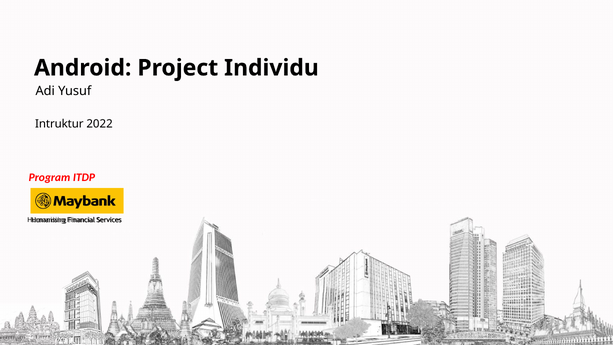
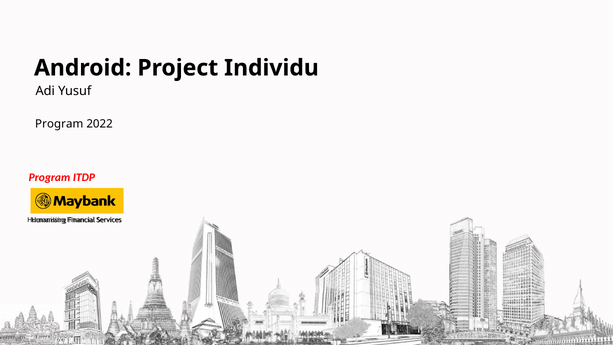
Intruktur at (59, 124): Intruktur -> Program
